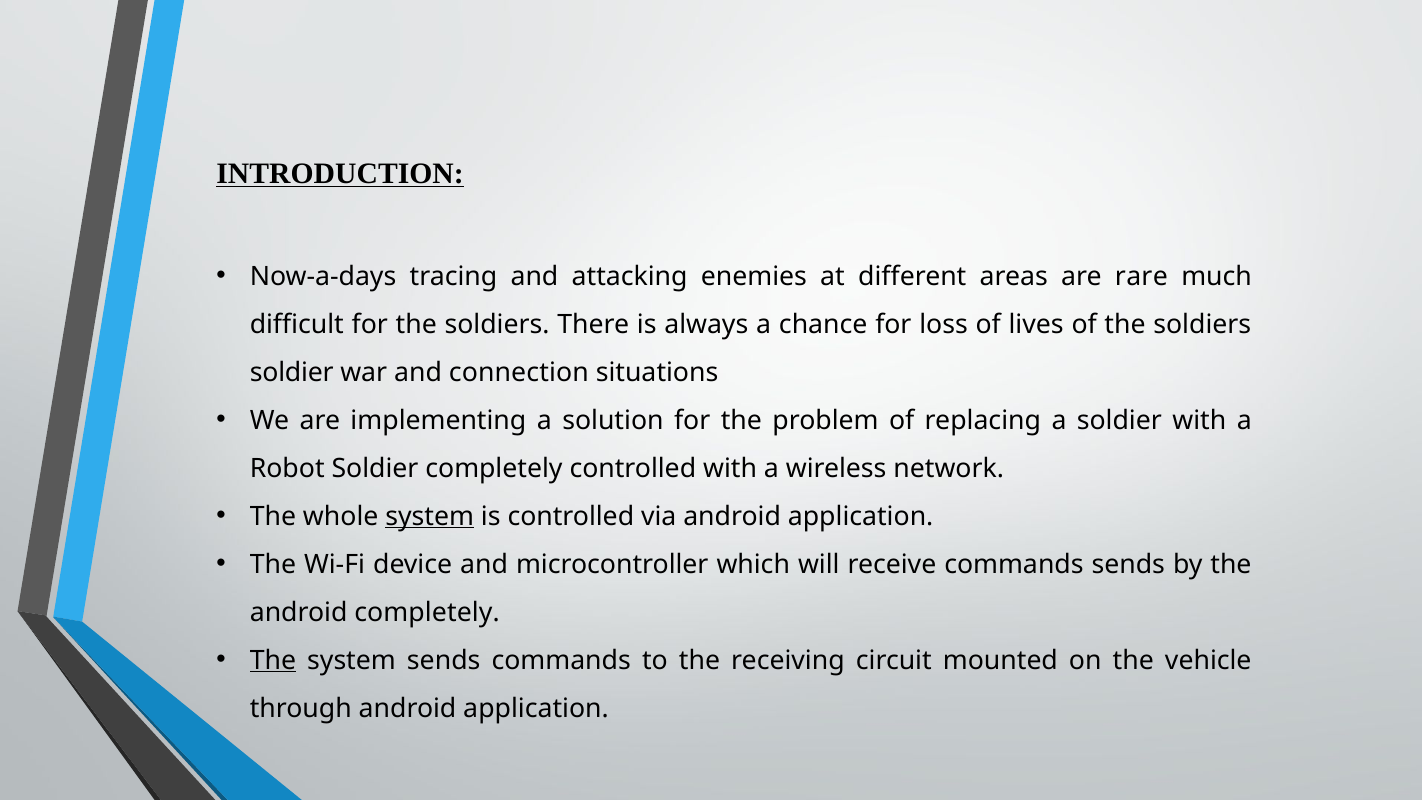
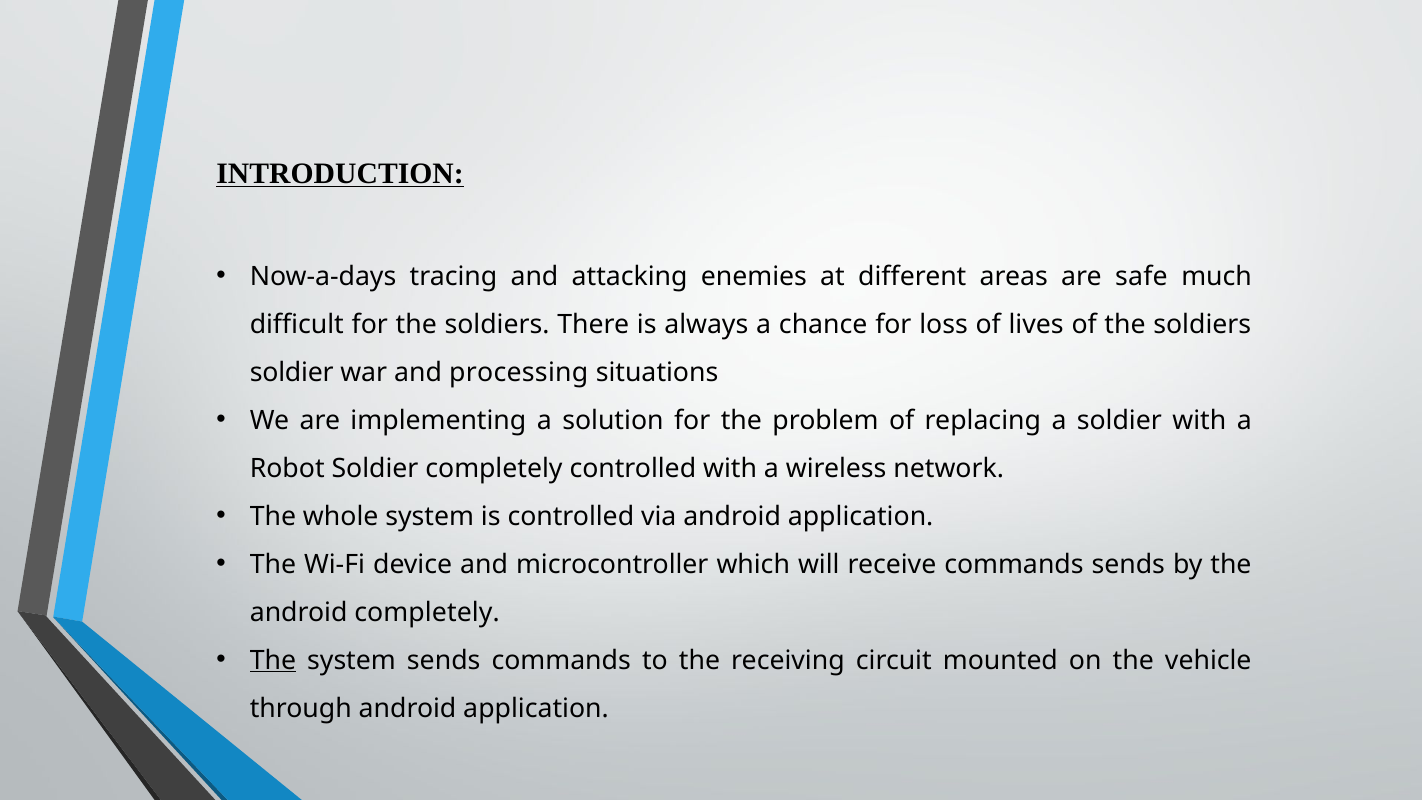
rare: rare -> safe
connection: connection -> processing
system at (430, 516) underline: present -> none
